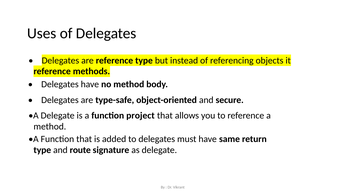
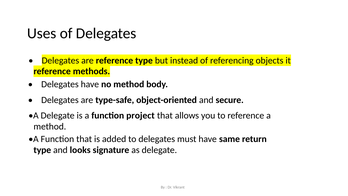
route: route -> looks
